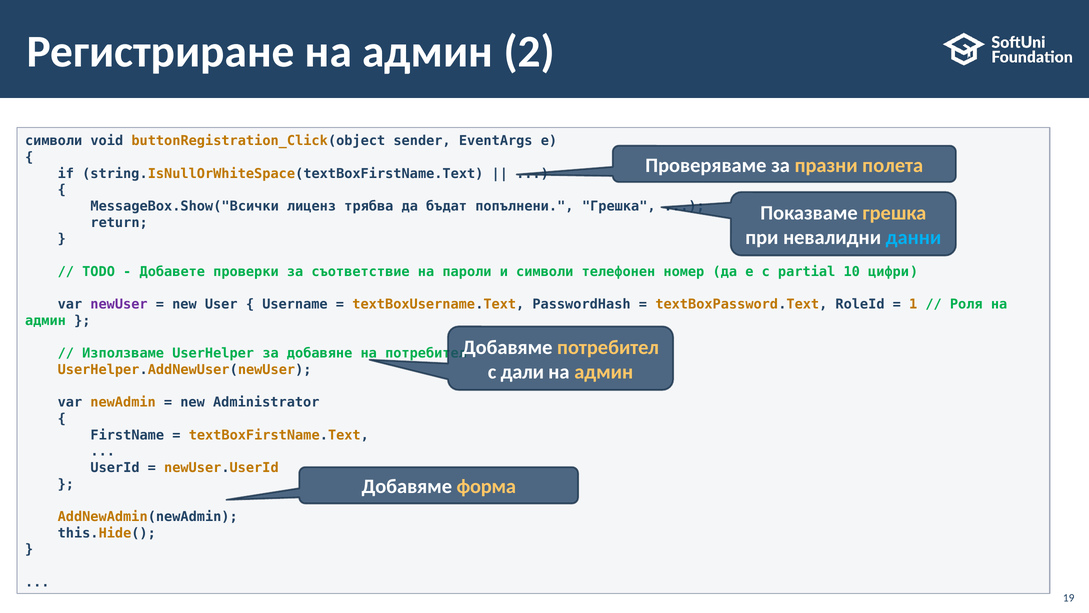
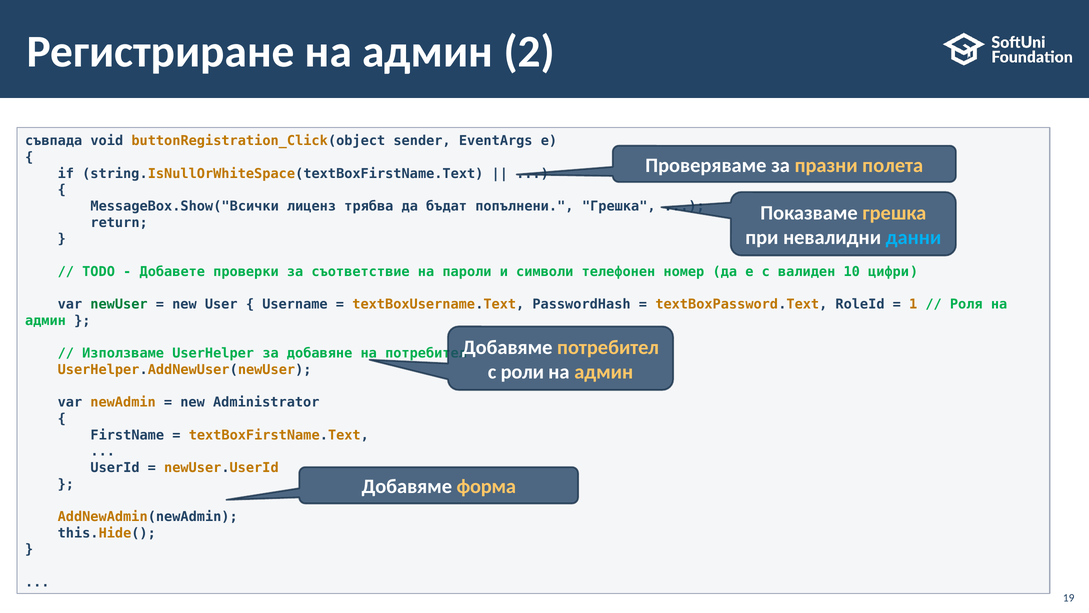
символи at (54, 141): символи -> съвпада
partial: partial -> валиден
newUser colour: purple -> green
дали: дали -> роли
